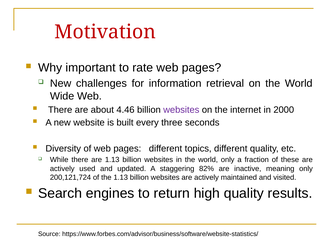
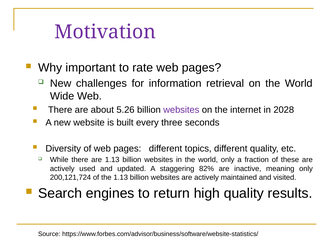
Motivation colour: red -> purple
4.46: 4.46 -> 5.26
2000: 2000 -> 2028
